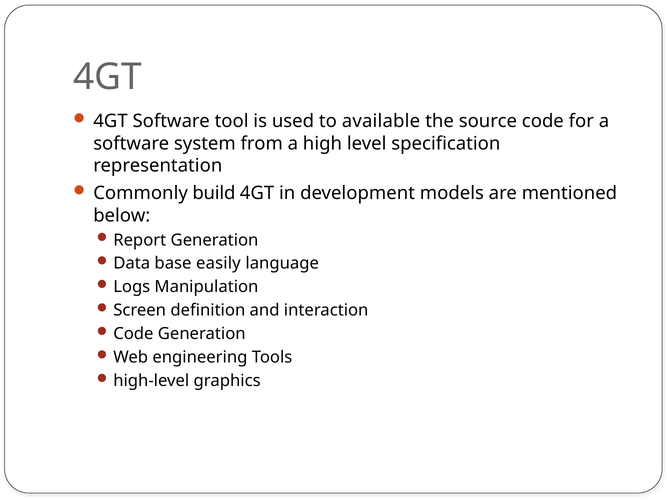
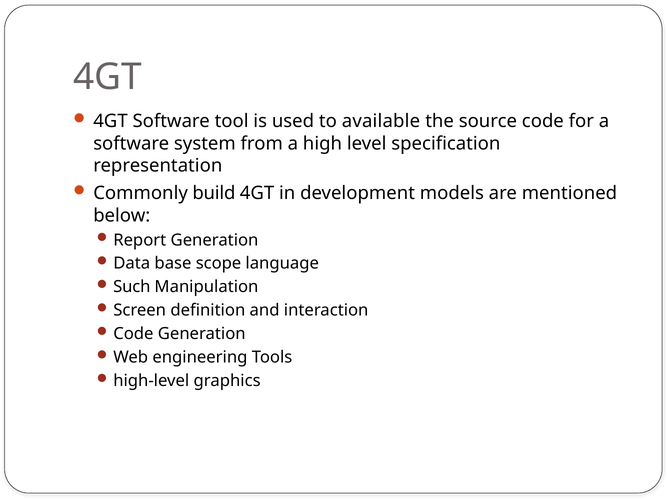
easily: easily -> scope
Logs: Logs -> Such
